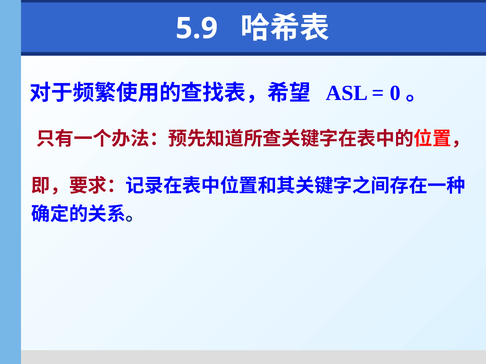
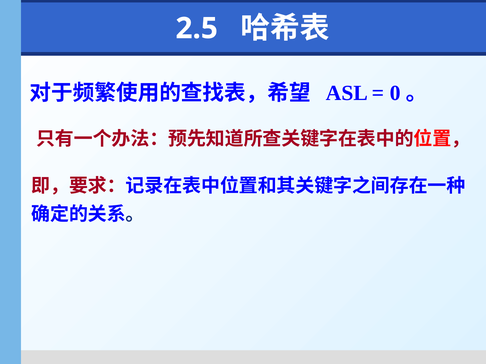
5.9: 5.9 -> 2.5
